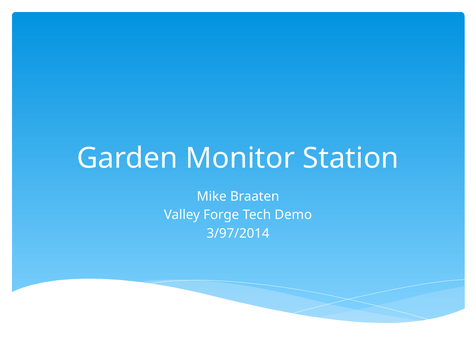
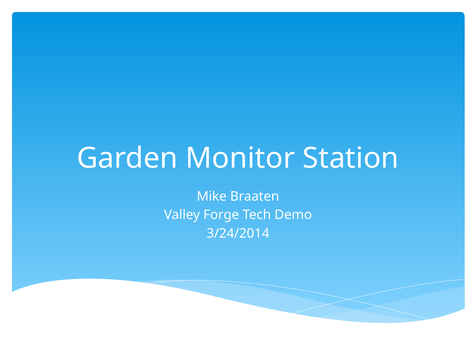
3/97/2014: 3/97/2014 -> 3/24/2014
